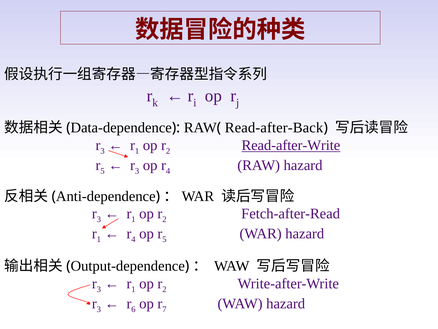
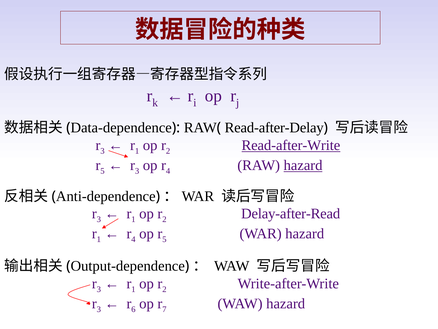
Read-after-Back: Read-after-Back -> Read-after-Delay
hazard at (303, 165) underline: none -> present
Fetch-after-Read: Fetch-after-Read -> Delay-after-Read
